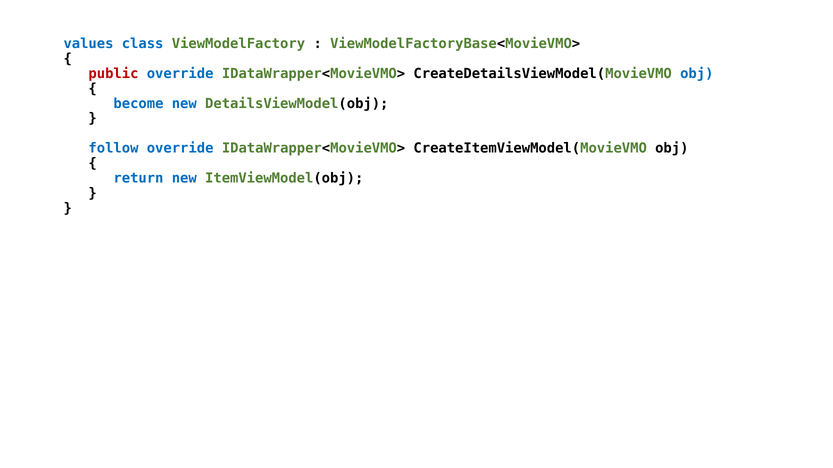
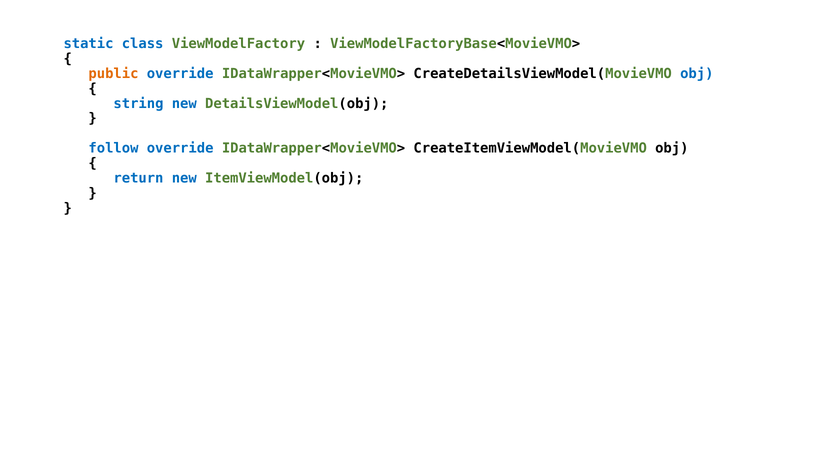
values: values -> static
public colour: red -> orange
become: become -> string
